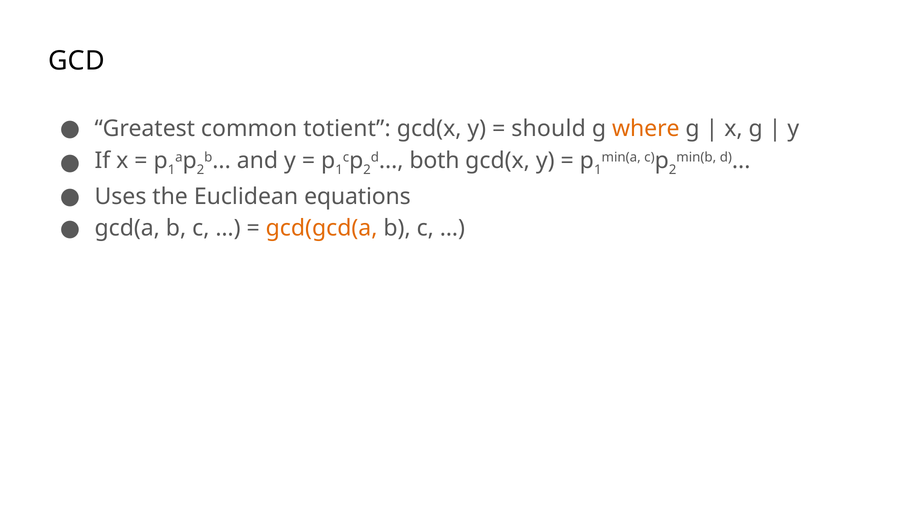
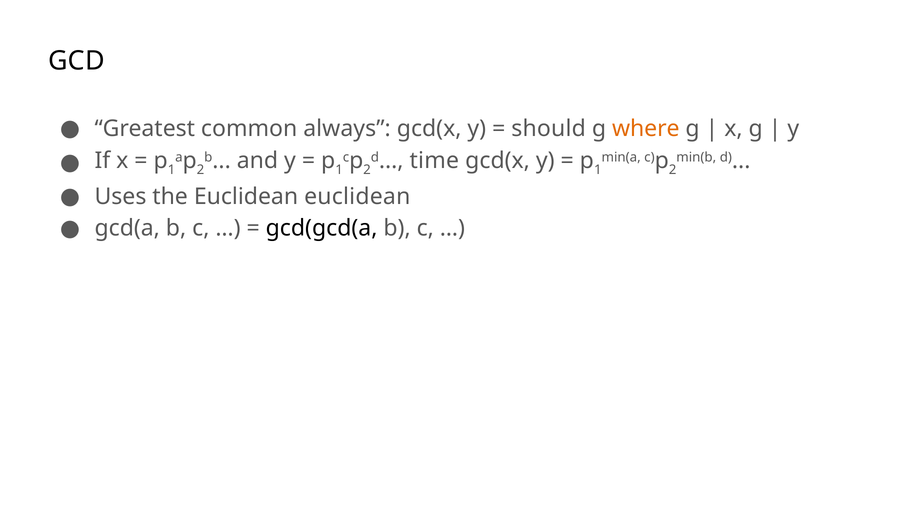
totient: totient -> always
both: both -> time
Euclidean equations: equations -> euclidean
gcd(gcd(a colour: orange -> black
